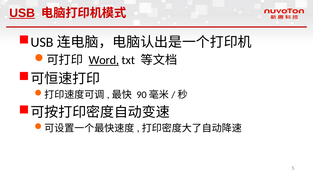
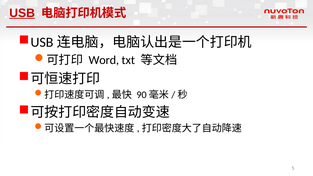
Word underline: present -> none
